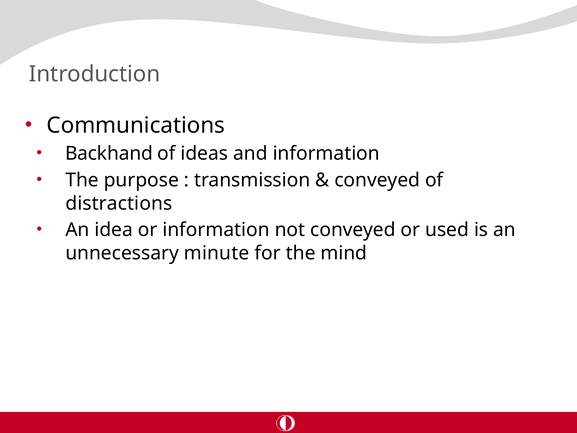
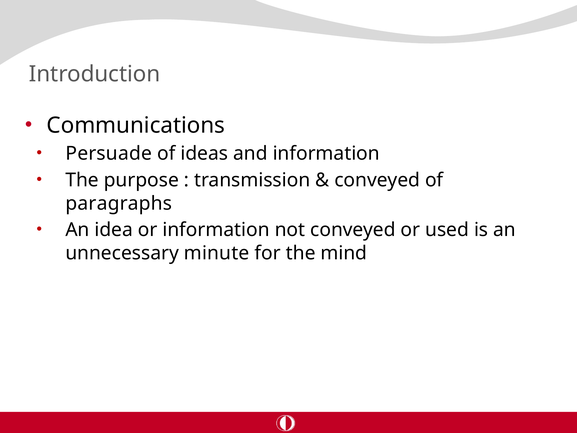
Backhand: Backhand -> Persuade
distractions: distractions -> paragraphs
